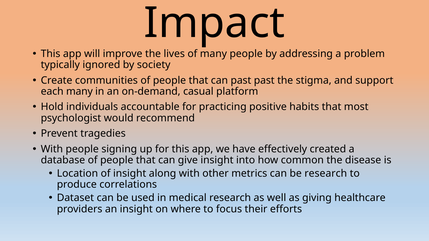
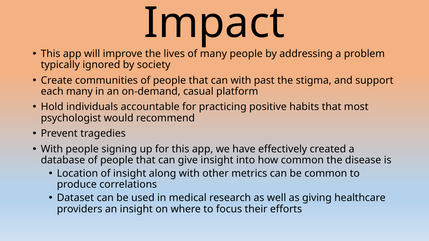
can past: past -> with
be research: research -> common
